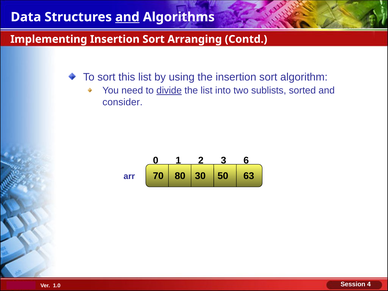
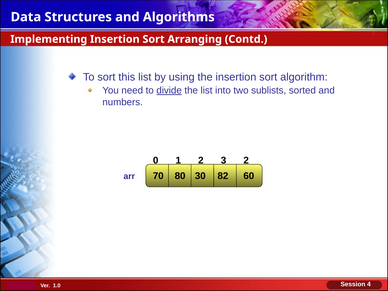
and at (127, 17) underline: present -> none
consider: consider -> numbers
0 6: 6 -> 2
50: 50 -> 82
63: 63 -> 60
